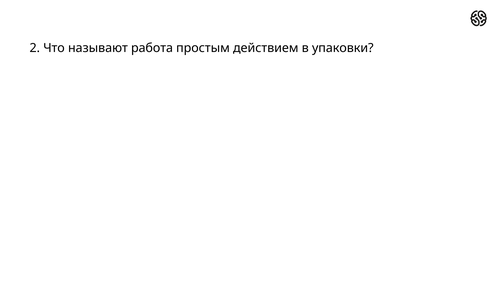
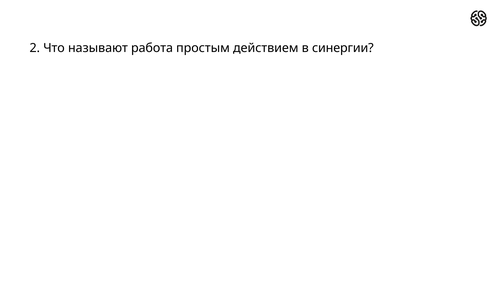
упаковки: упаковки -> синергии
